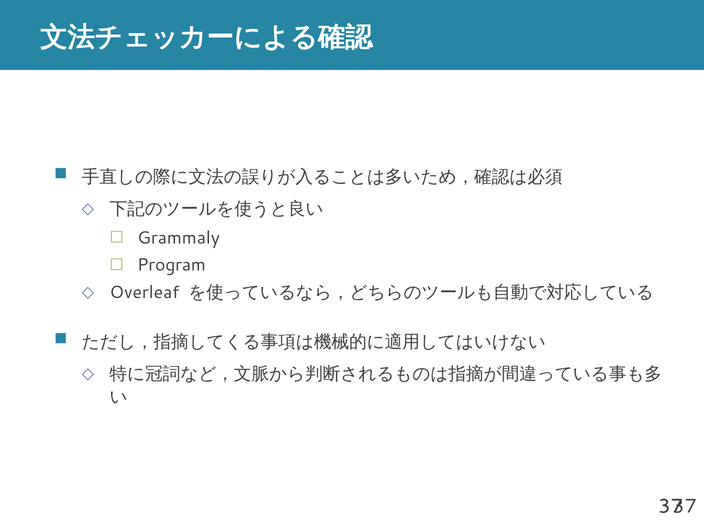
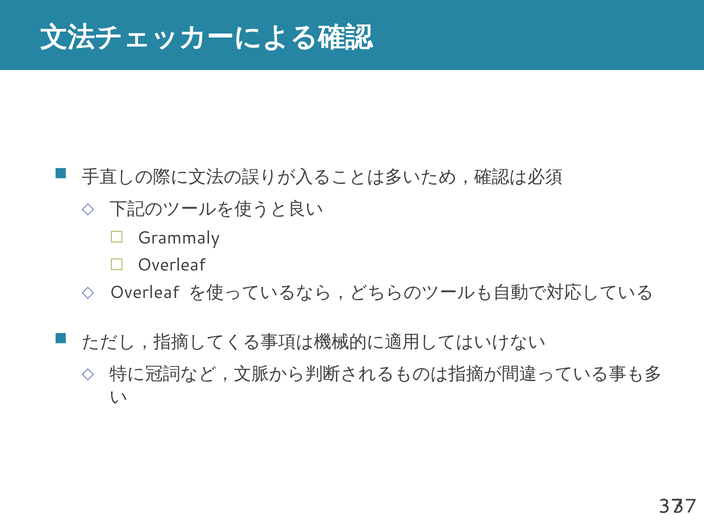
Program at (171, 265): Program -> Overleaf
